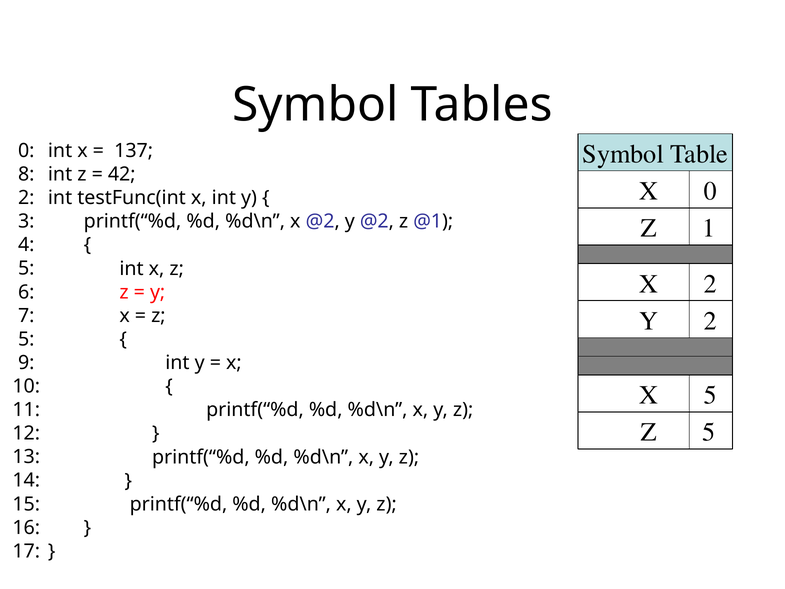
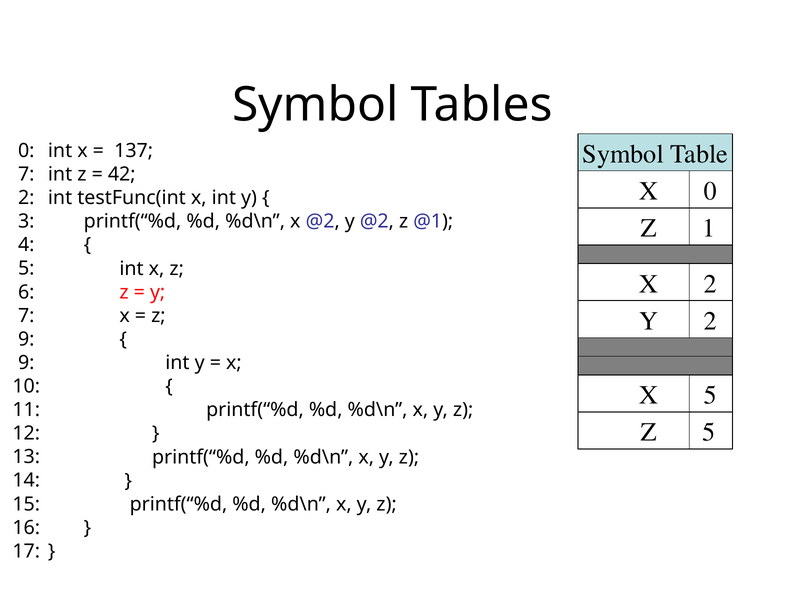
8 at (26, 174): 8 -> 7
5 at (26, 339): 5 -> 9
